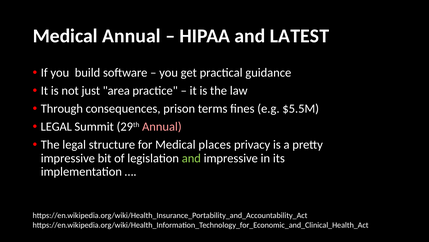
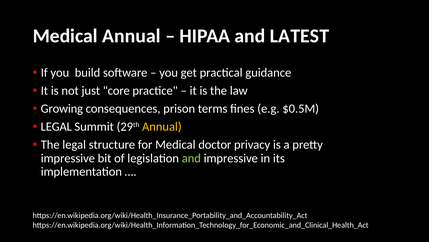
area: area -> core
Through: Through -> Growing
$5.5M: $5.5M -> $0.5M
Annual at (162, 126) colour: pink -> yellow
places: places -> doctor
